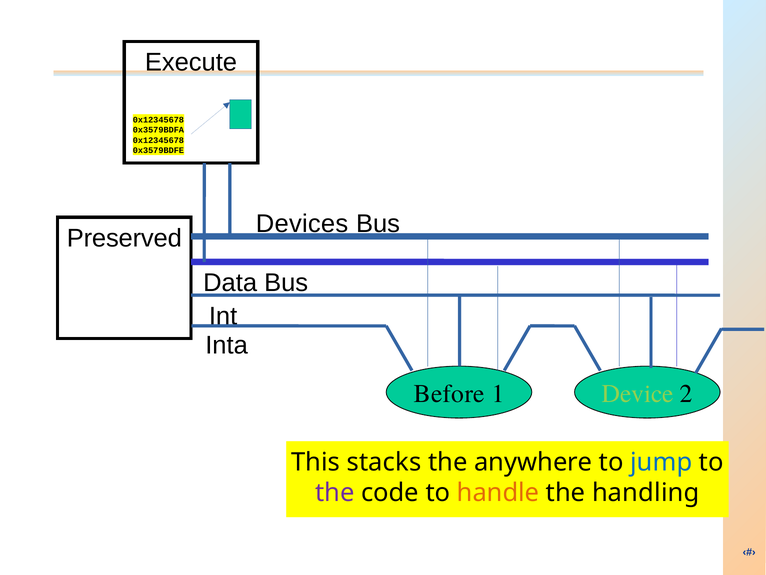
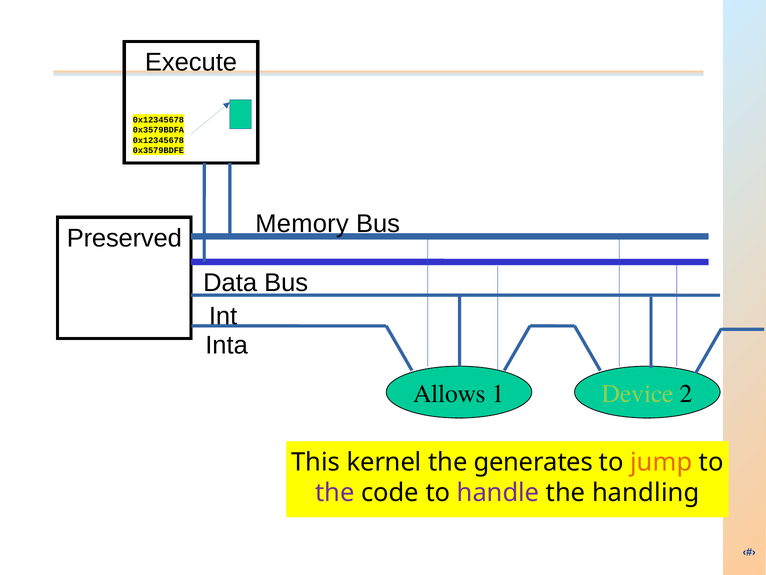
Devices: Devices -> Memory
Before: Before -> Allows
stacks: stacks -> kernel
anywhere: anywhere -> generates
jump colour: blue -> orange
handle colour: orange -> purple
